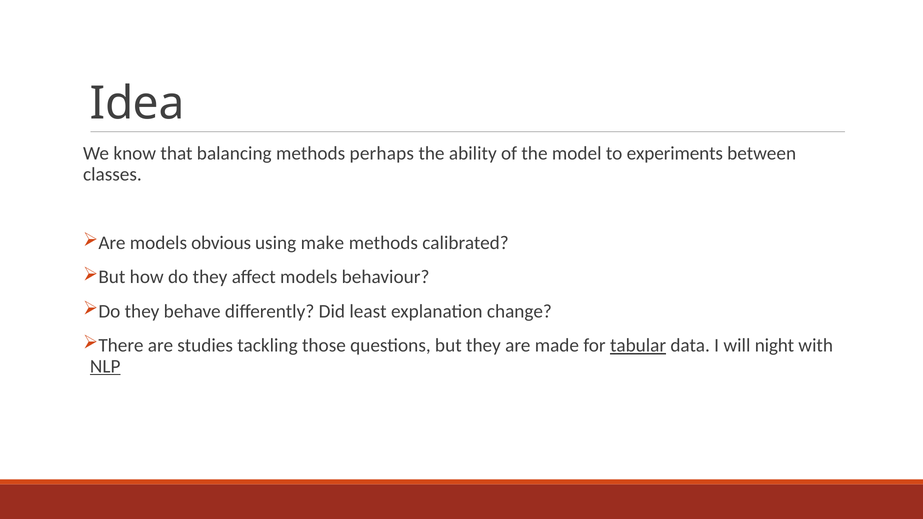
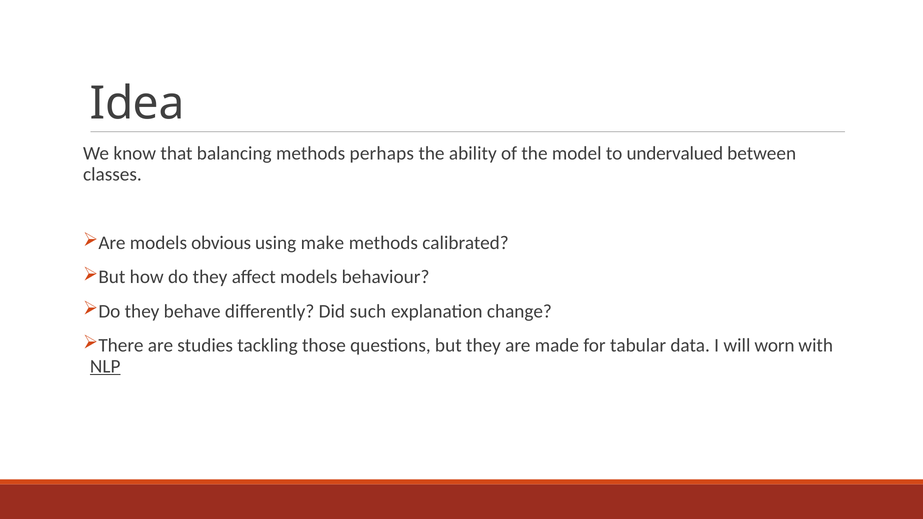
experiments: experiments -> undervalued
least: least -> such
tabular underline: present -> none
night: night -> worn
